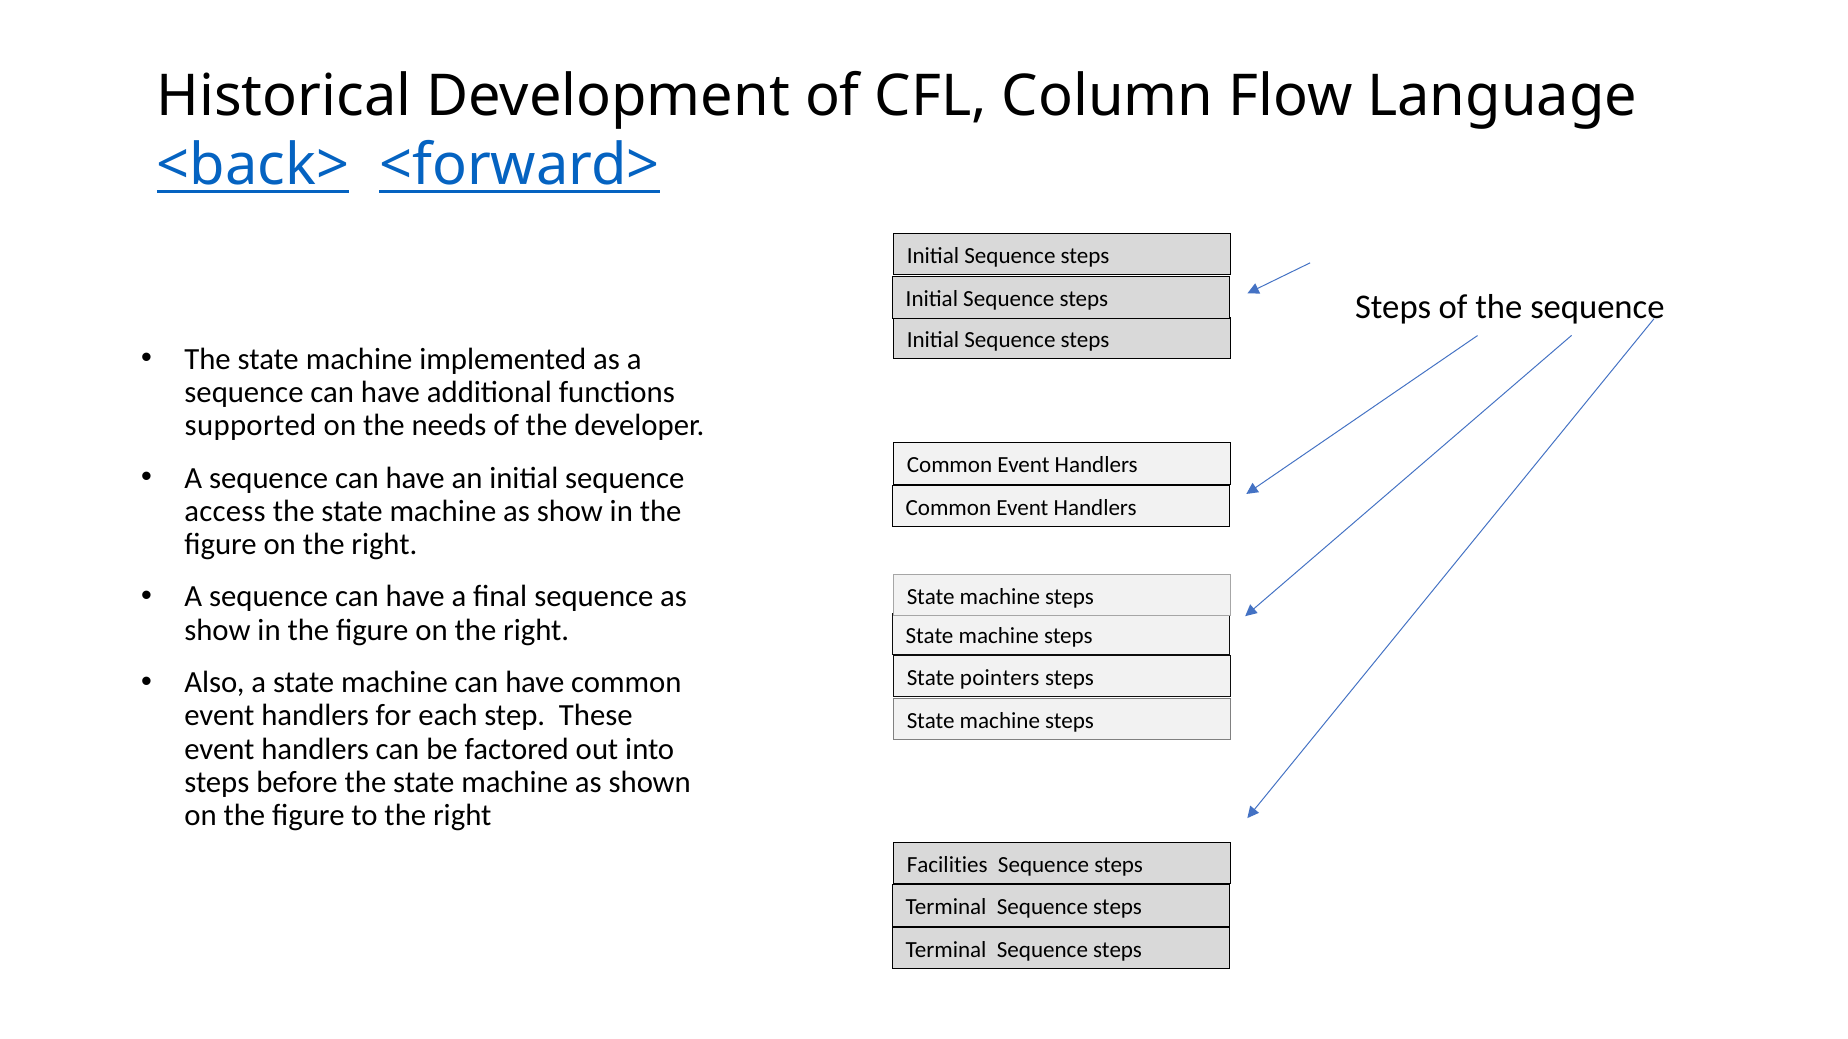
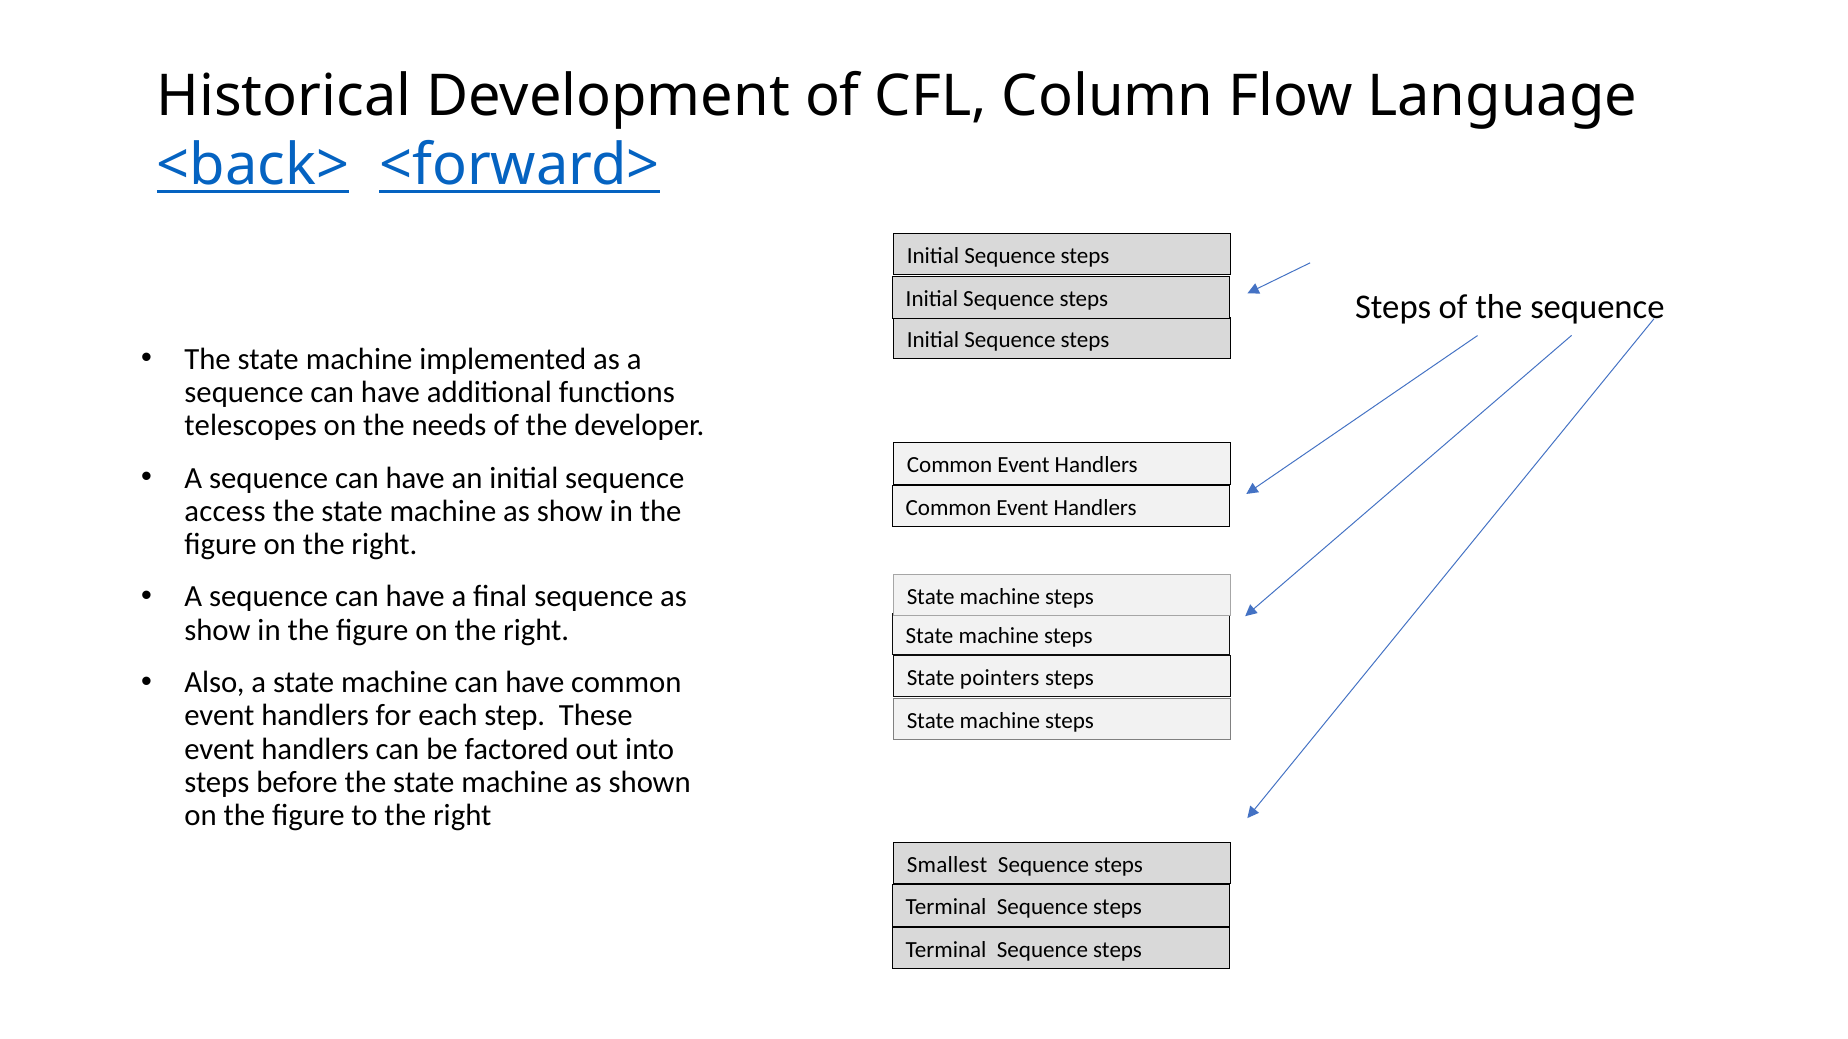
supported: supported -> telescopes
Facilities: Facilities -> Smallest
